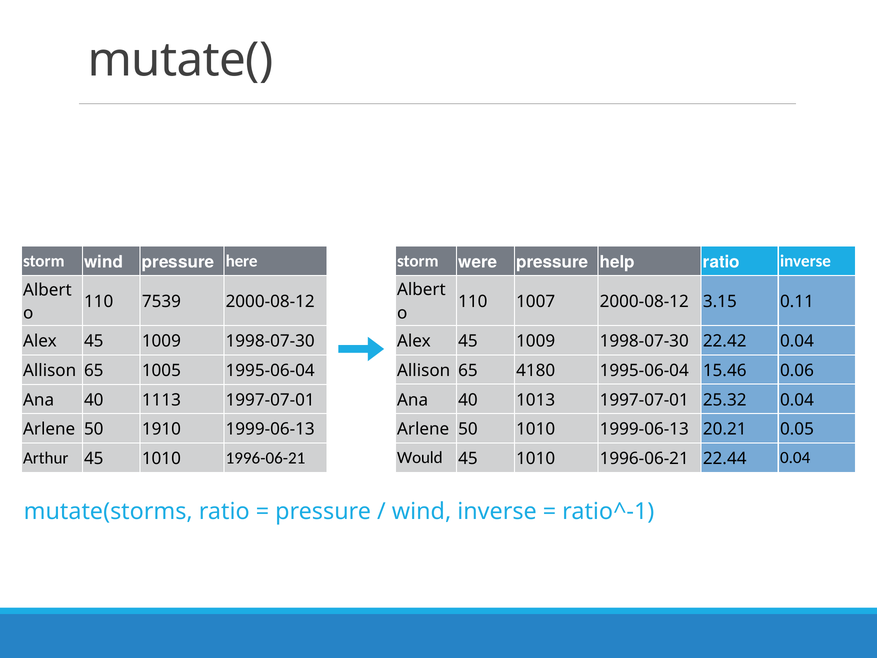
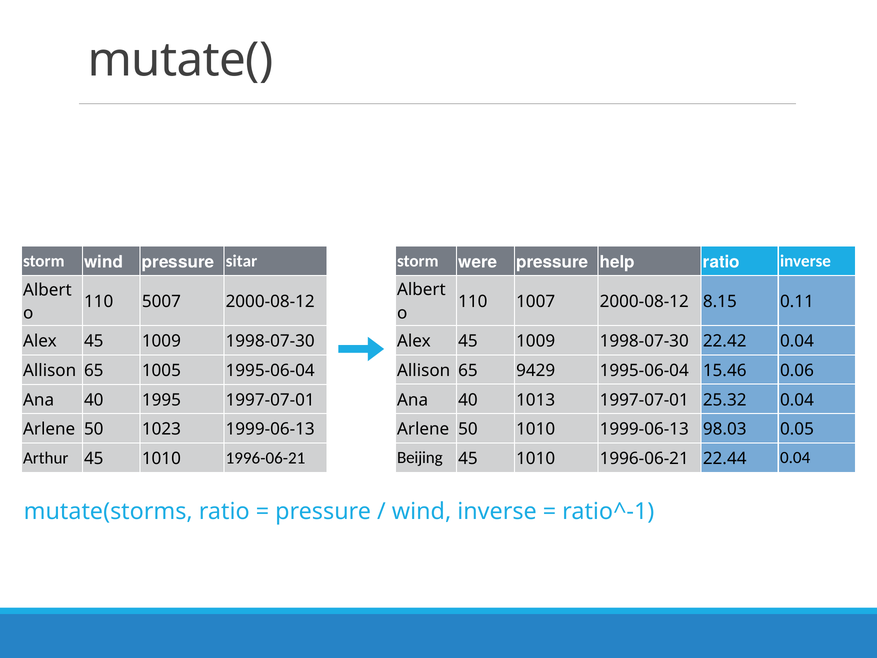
here: here -> sitar
7539: 7539 -> 5007
3.15: 3.15 -> 8.15
4180: 4180 -> 9429
1113: 1113 -> 1995
20.21: 20.21 -> 98.03
1910: 1910 -> 1023
Would: Would -> Beijing
